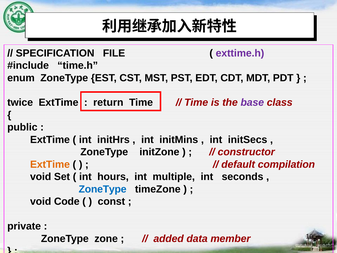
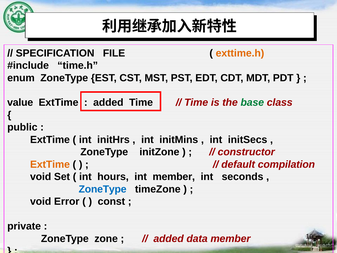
exttime.h colour: purple -> orange
twice: twice -> value
return at (108, 102): return -> added
base colour: purple -> green
int multiple: multiple -> member
Code: Code -> Error
